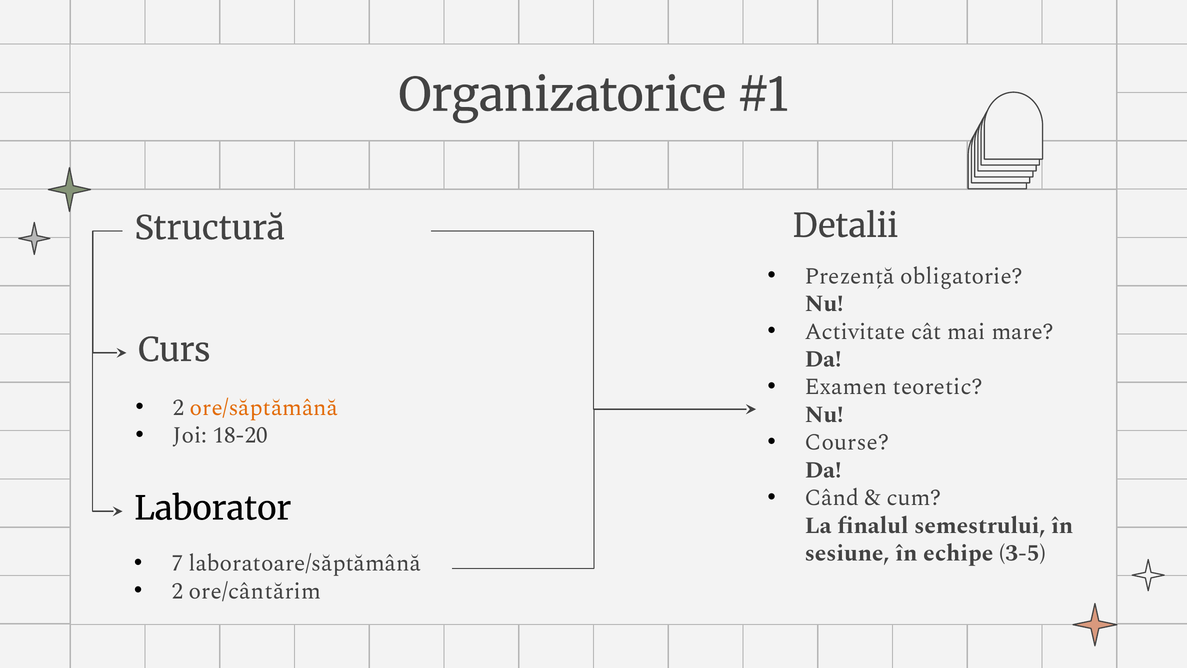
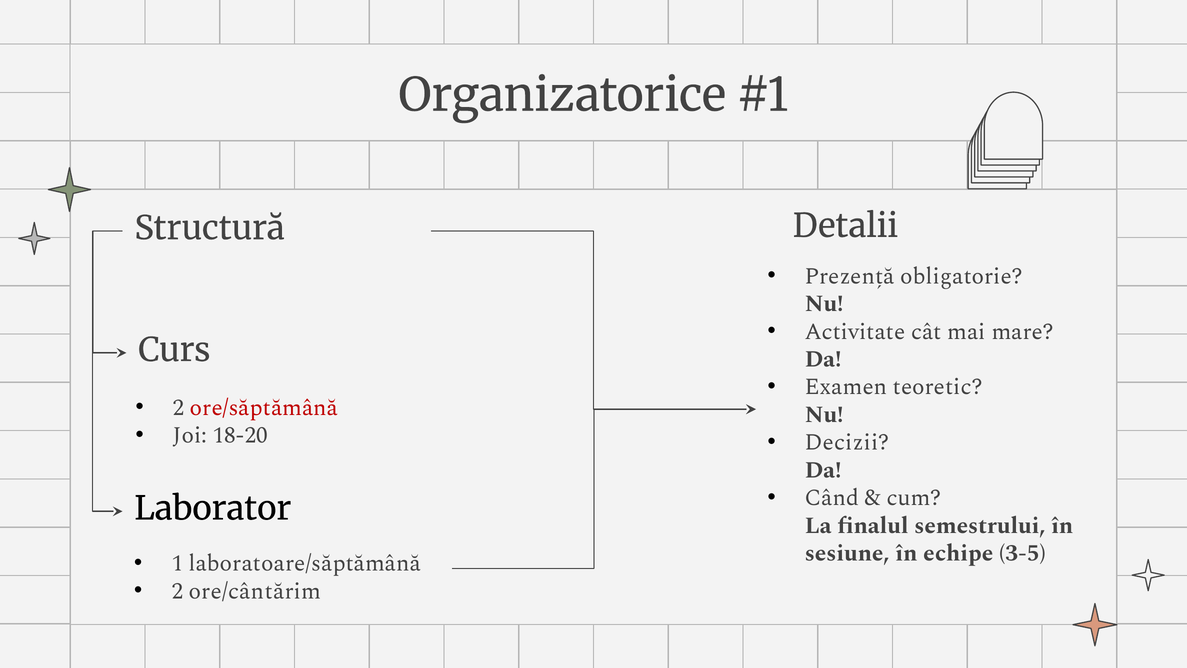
ore/săptămână colour: orange -> red
Course: Course -> Decizii
7: 7 -> 1
